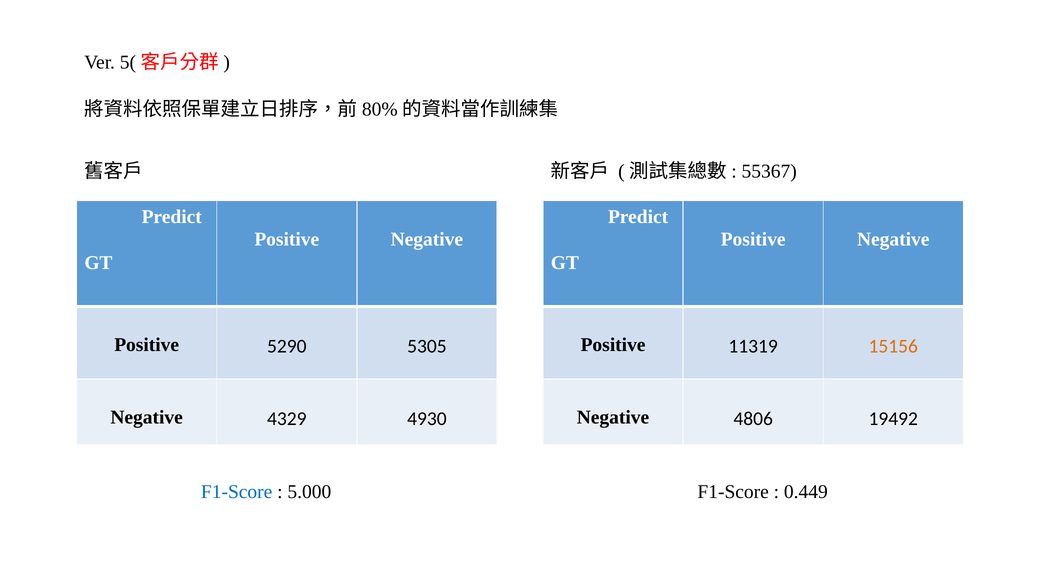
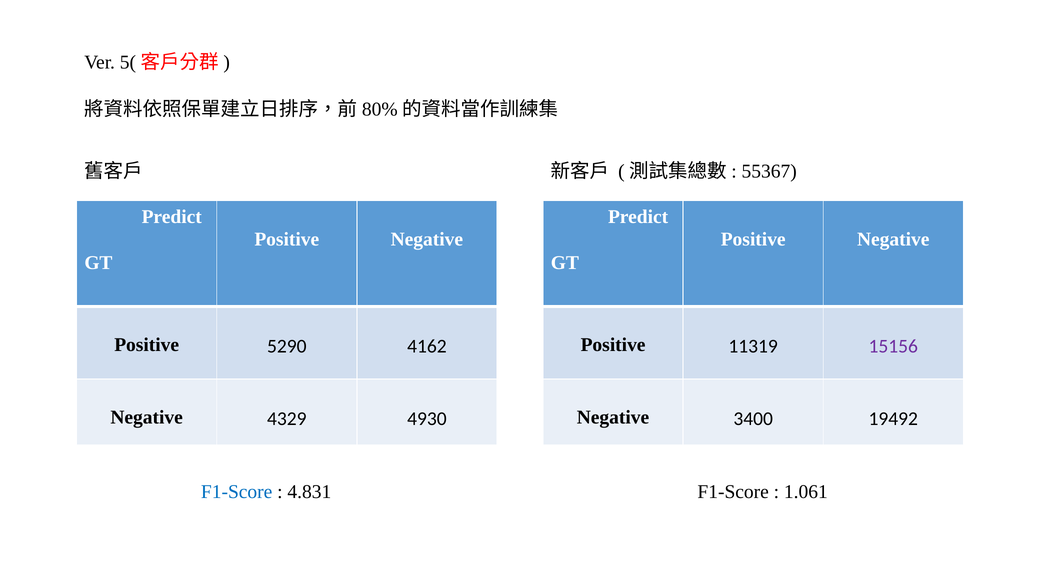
5305: 5305 -> 4162
15156 colour: orange -> purple
4806: 4806 -> 3400
5.000: 5.000 -> 4.831
0.449: 0.449 -> 1.061
